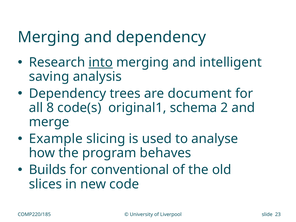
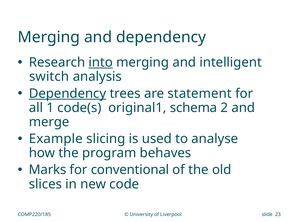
saving: saving -> switch
Dependency at (68, 93) underline: none -> present
document: document -> statement
8: 8 -> 1
Builds: Builds -> Marks
